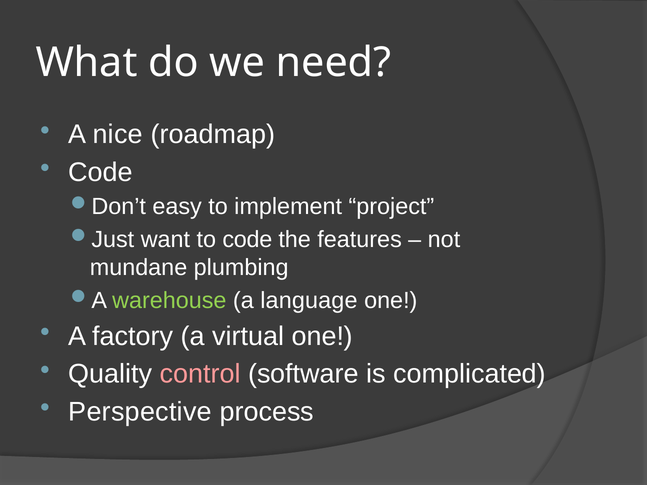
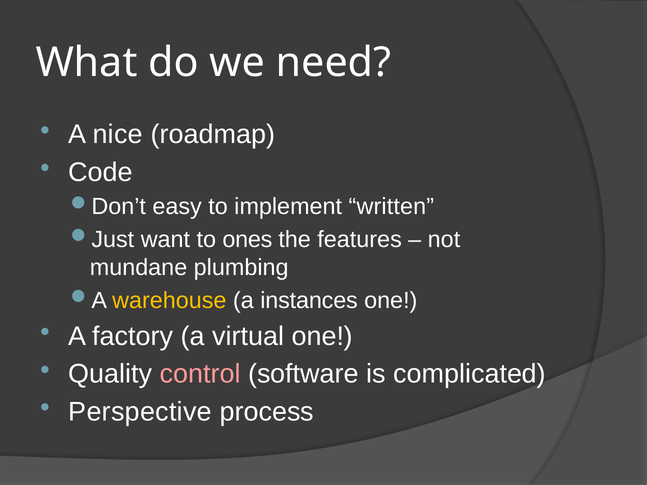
project: project -> written
to code: code -> ones
warehouse colour: light green -> yellow
language: language -> instances
